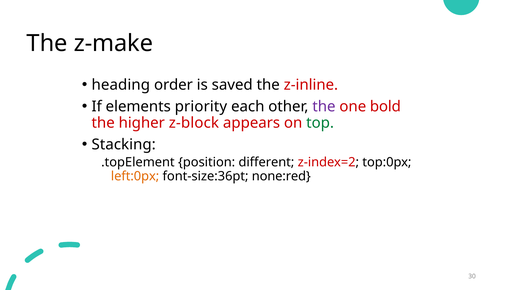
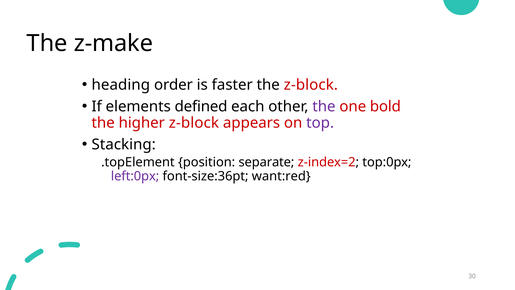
saved: saved -> faster
the z-inline: z-inline -> z-block
priority: priority -> defined
top colour: green -> purple
different: different -> separate
left:0px colour: orange -> purple
none:red: none:red -> want:red
